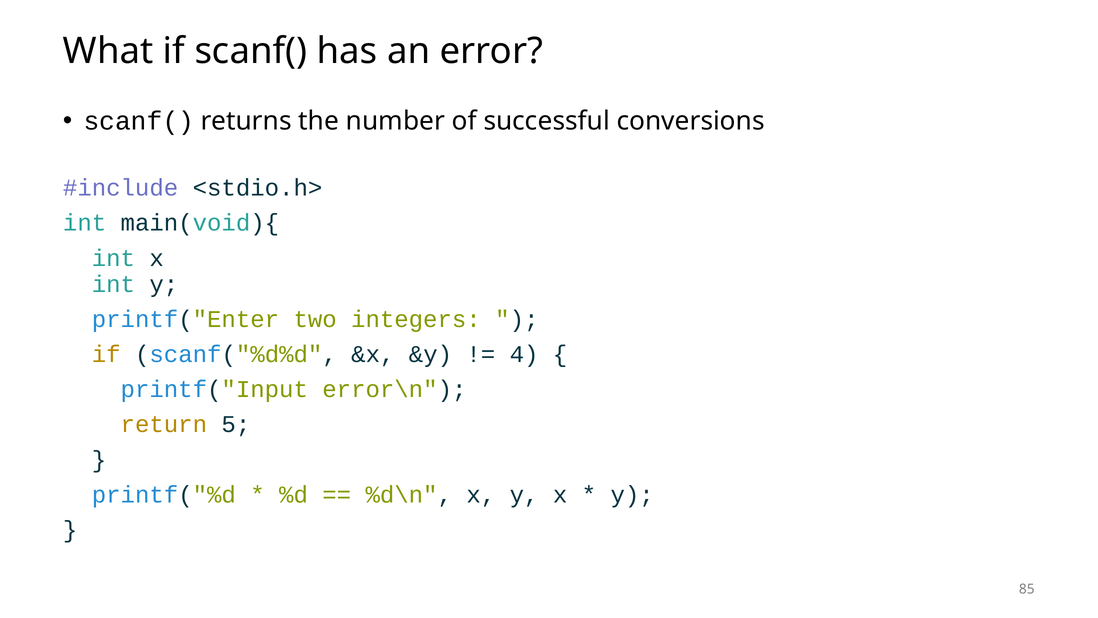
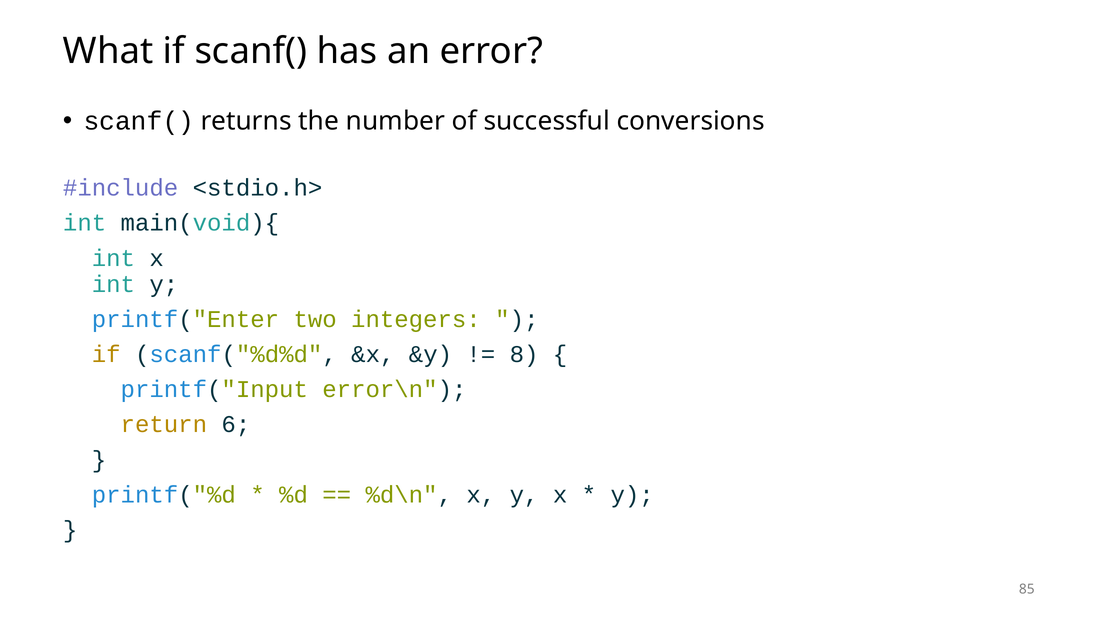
4: 4 -> 8
5: 5 -> 6
